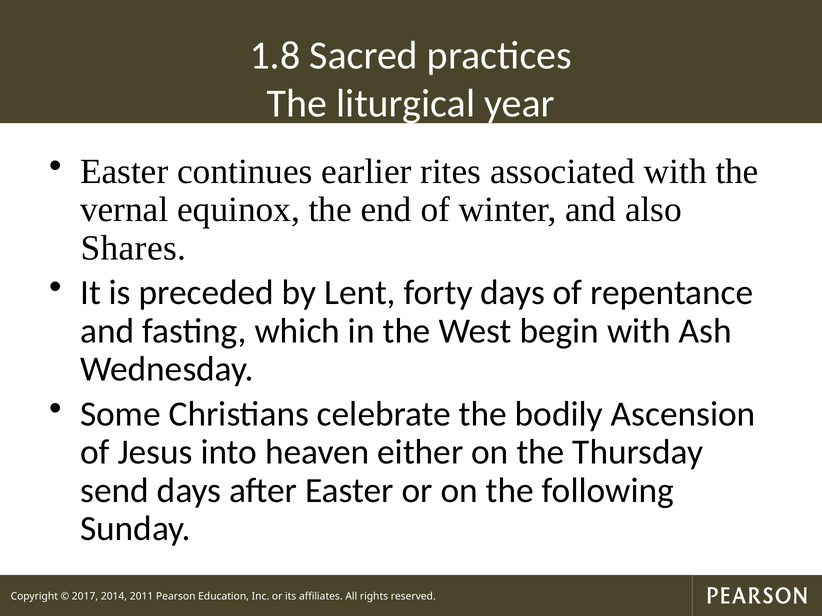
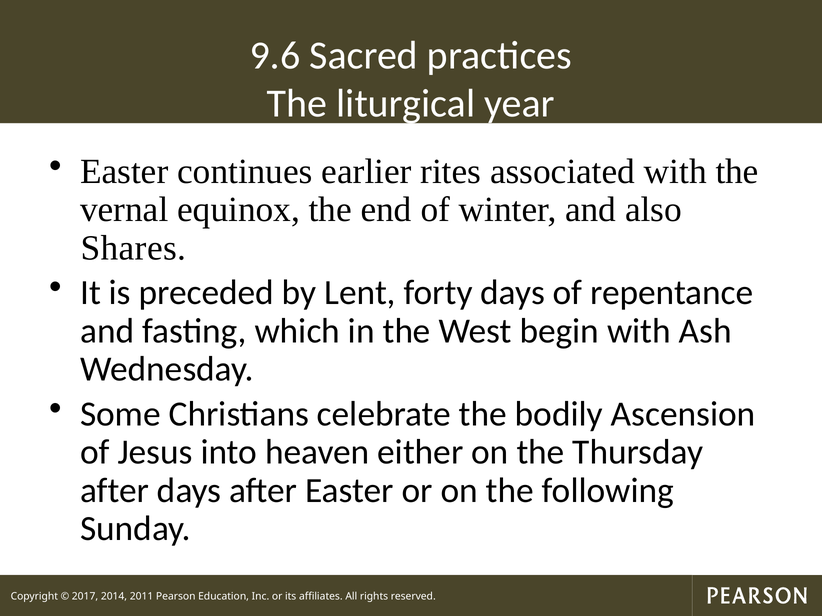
1.8: 1.8 -> 9.6
send at (115, 491): send -> after
